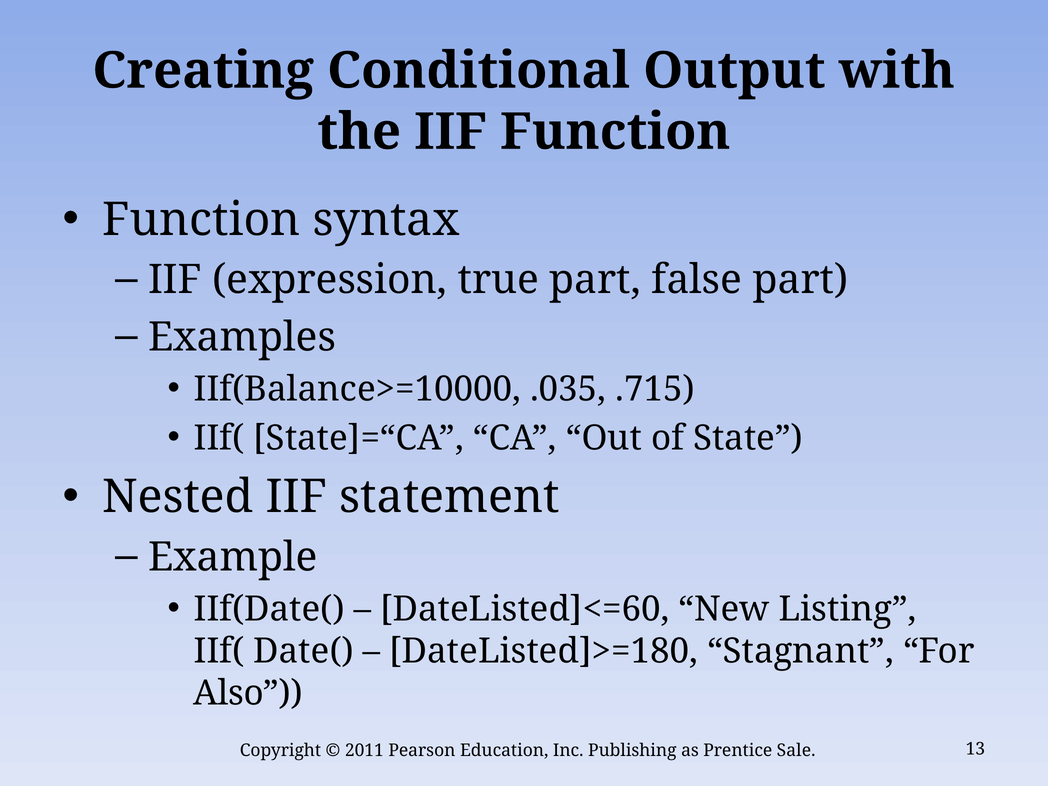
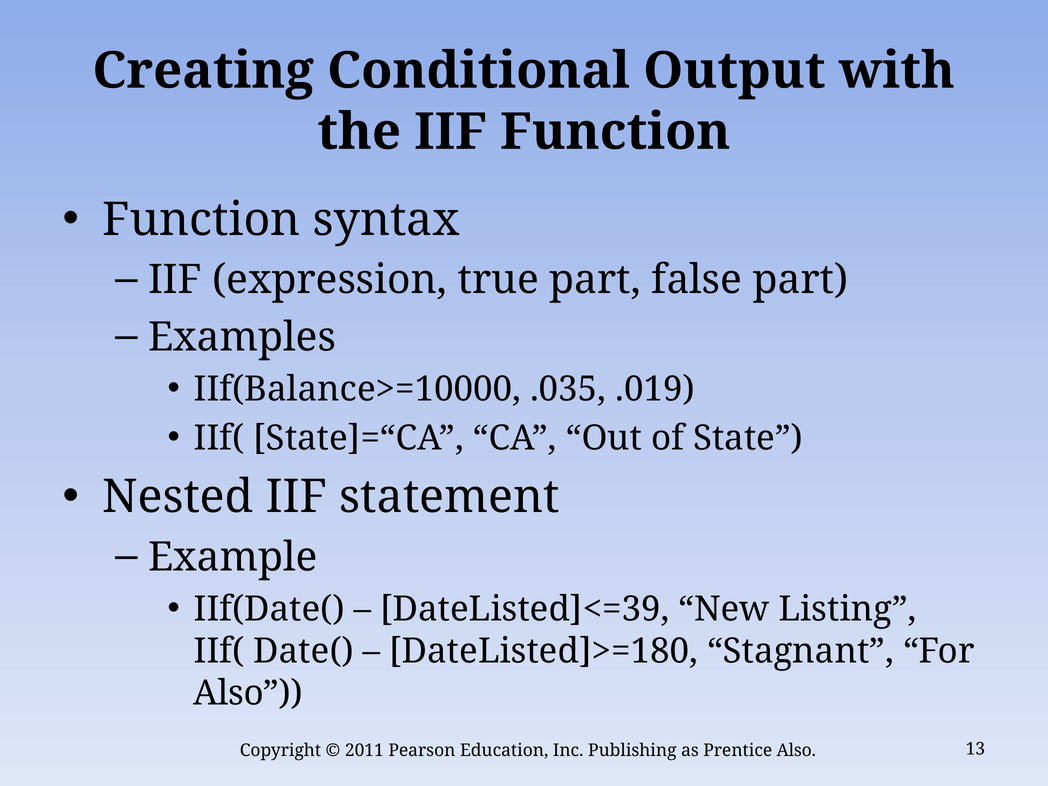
.715: .715 -> .019
DateListed]<=60: DateListed]<=60 -> DateListed]<=39
Prentice Sale: Sale -> Also
